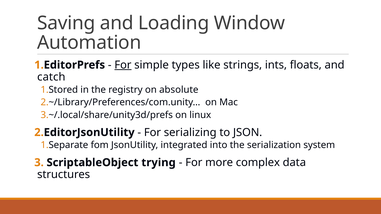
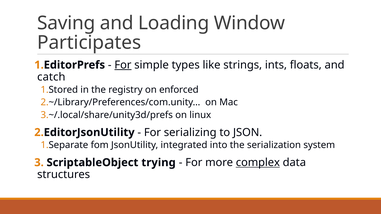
Automation: Automation -> Participates
absolute: absolute -> enforced
complex underline: none -> present
